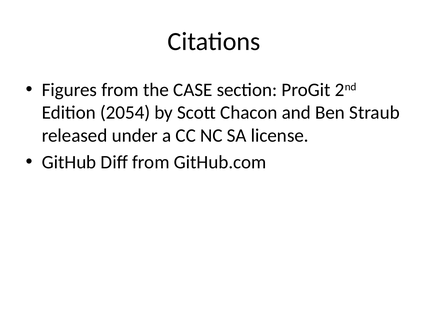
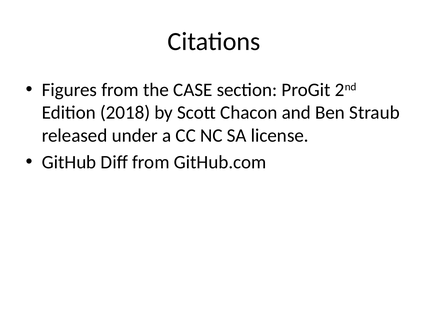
2054: 2054 -> 2018
